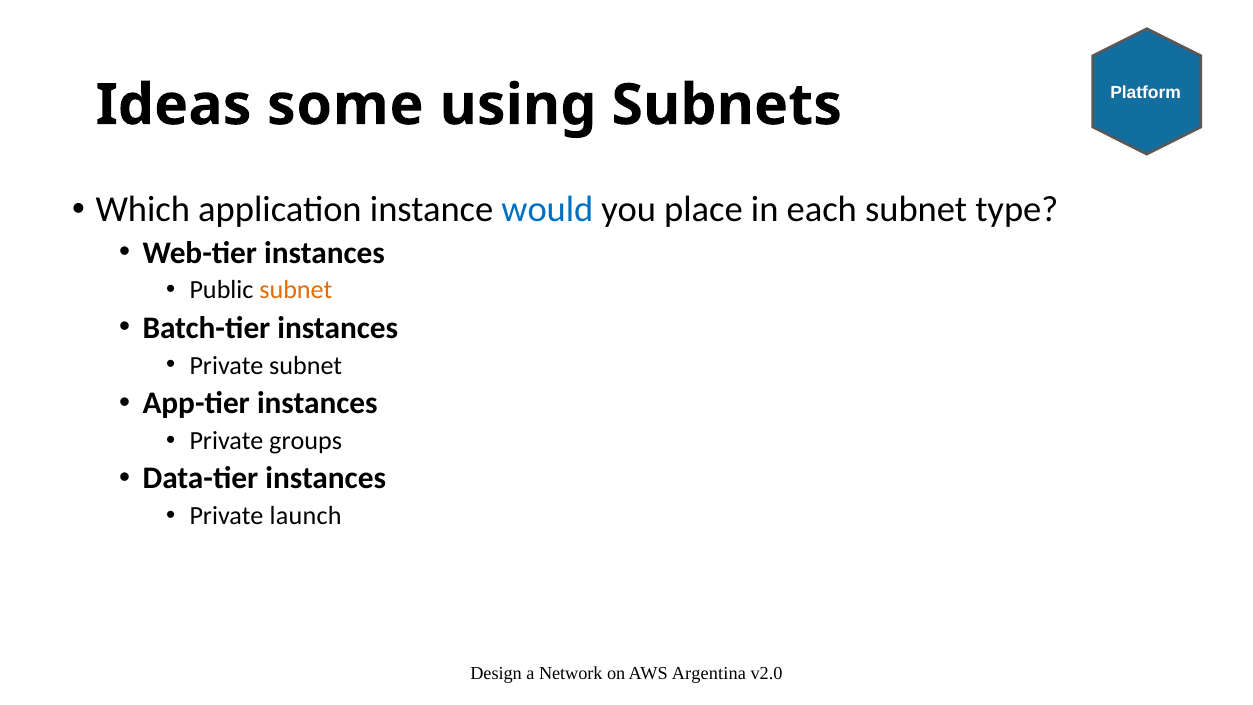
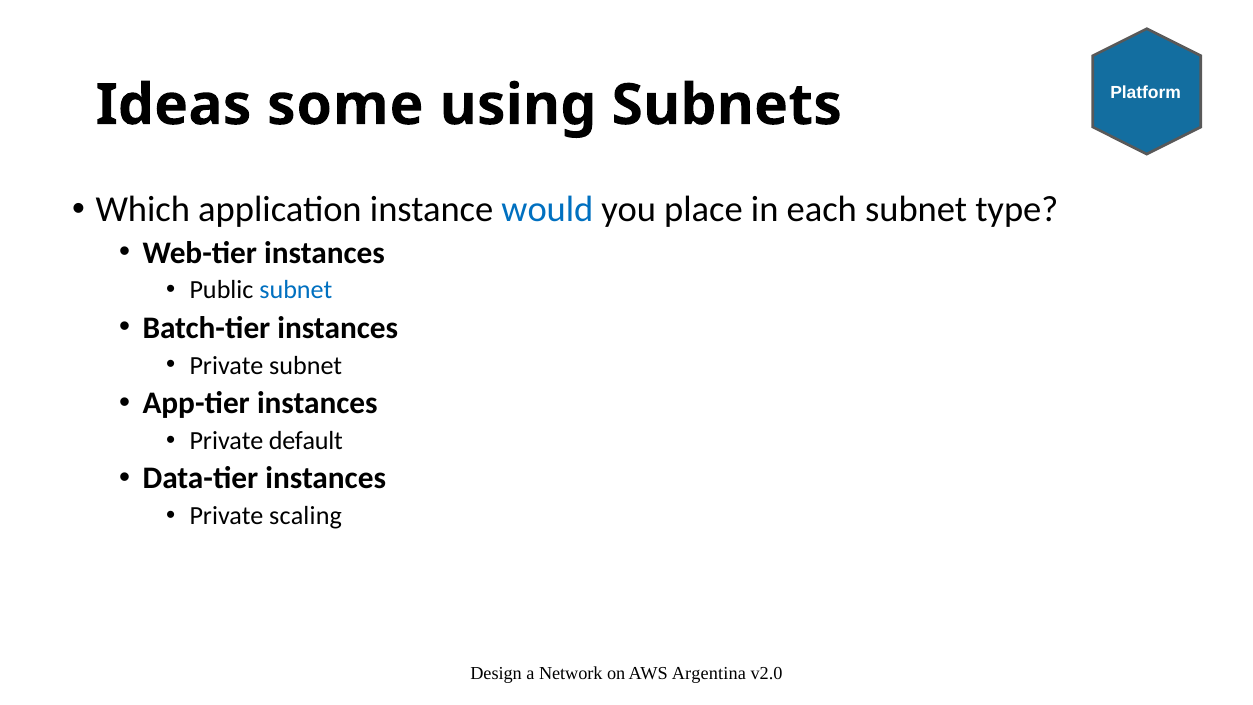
subnet at (296, 290) colour: orange -> blue
groups: groups -> default
launch: launch -> scaling
